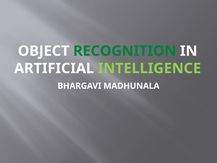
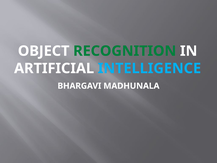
INTELLIGENCE colour: light green -> light blue
